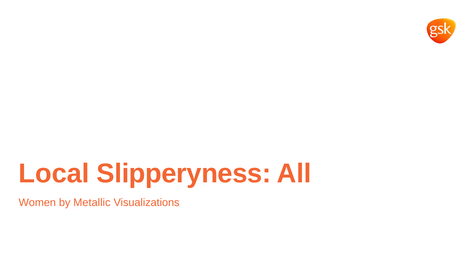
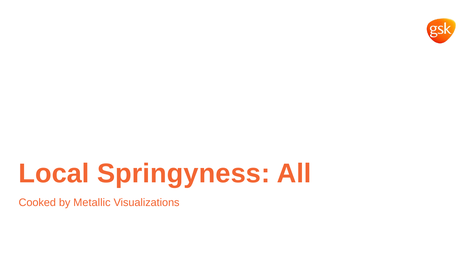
Slipperyness: Slipperyness -> Springyness
Women: Women -> Cooked
